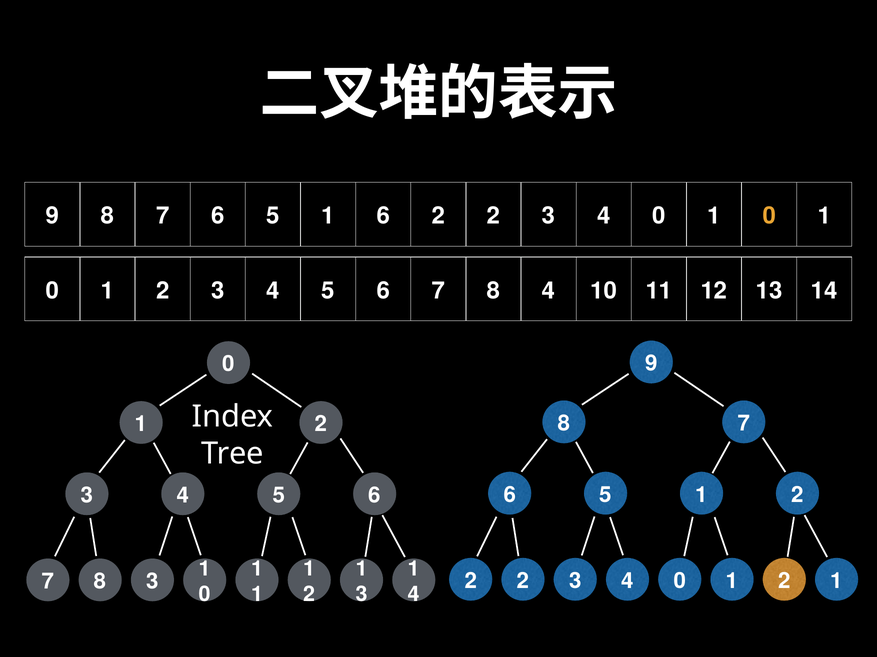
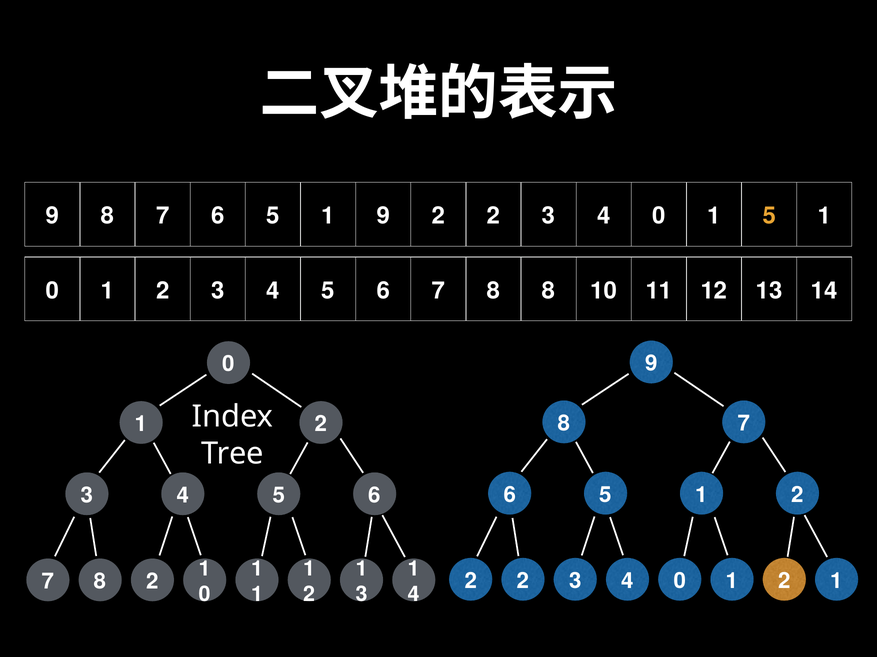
1 6: 6 -> 9
4 0 1 0: 0 -> 5
8 4: 4 -> 8
8 3: 3 -> 2
